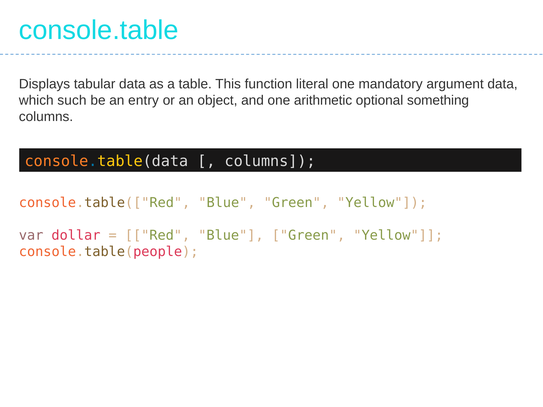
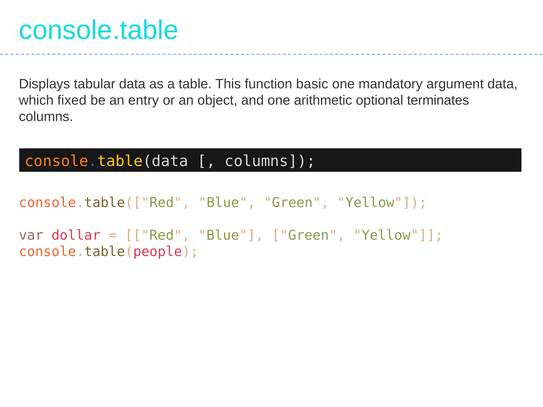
literal: literal -> basic
such: such -> fixed
something: something -> terminates
